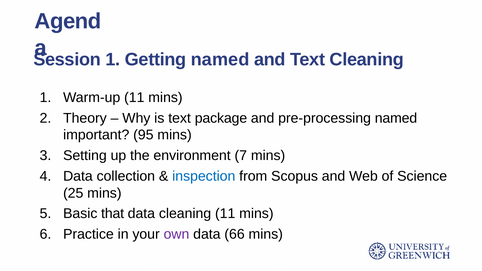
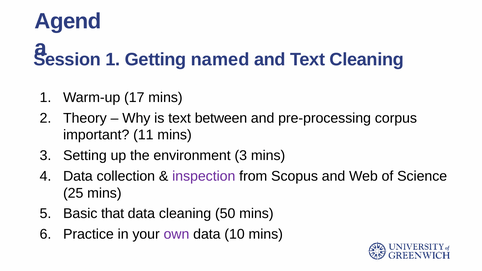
Warm-up 11: 11 -> 17
package: package -> between
pre-processing named: named -> corpus
95: 95 -> 11
environment 7: 7 -> 3
inspection colour: blue -> purple
cleaning 11: 11 -> 50
66: 66 -> 10
